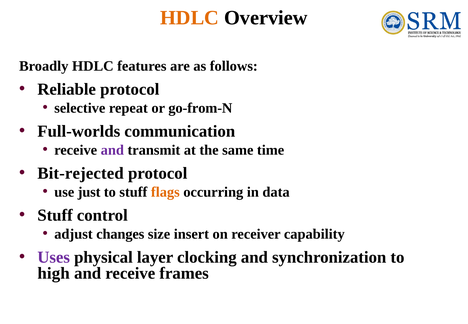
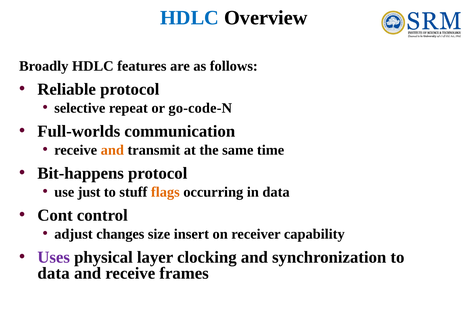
HDLC at (190, 18) colour: orange -> blue
go-from-N: go-from-N -> go-code-N
and at (112, 150) colour: purple -> orange
Bit-rejected: Bit-rejected -> Bit-happens
Stuff at (55, 215): Stuff -> Cont
high at (54, 273): high -> data
